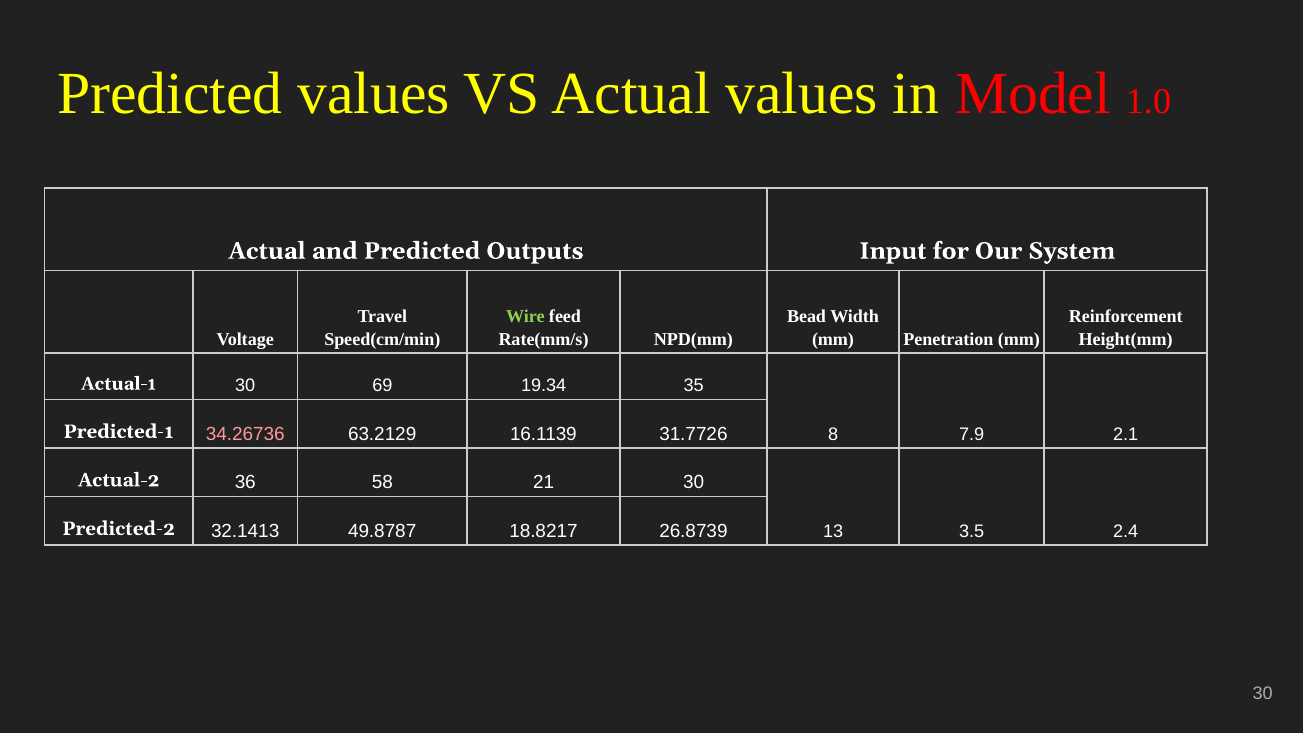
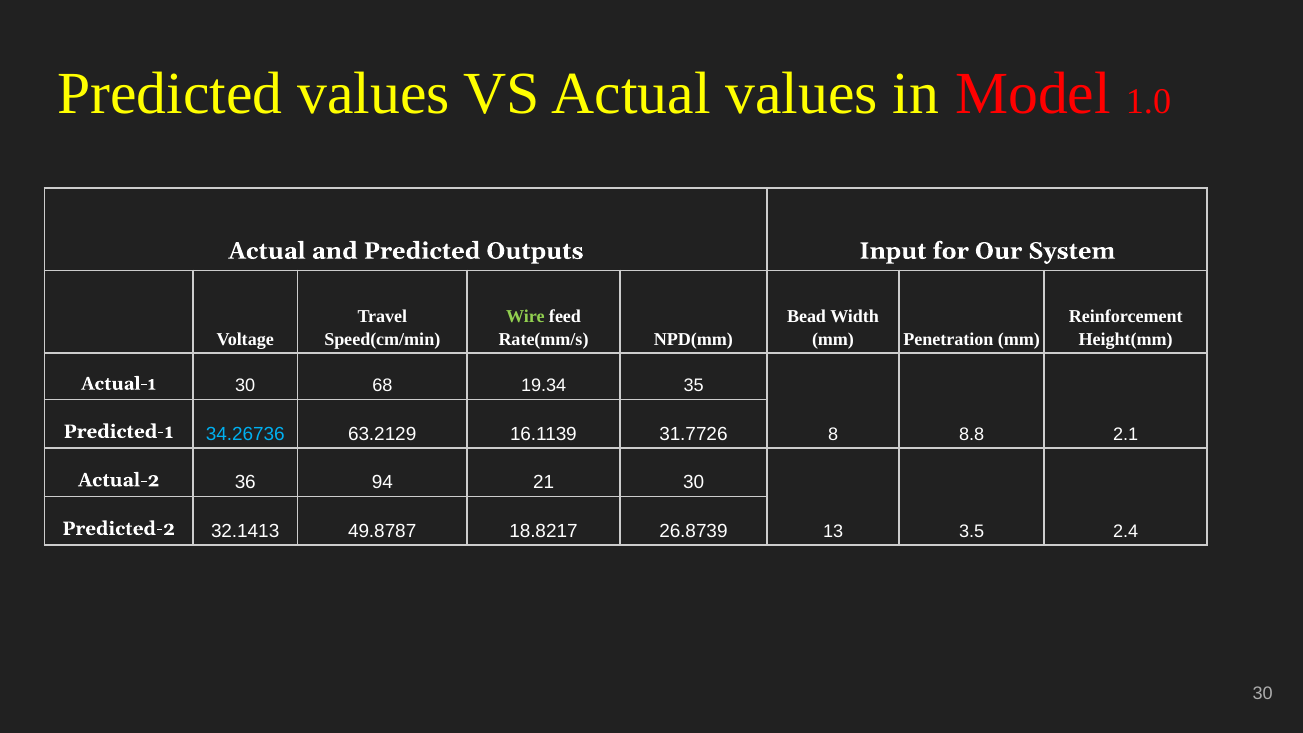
69: 69 -> 68
34.26736 colour: pink -> light blue
7.9: 7.9 -> 8.8
58: 58 -> 94
